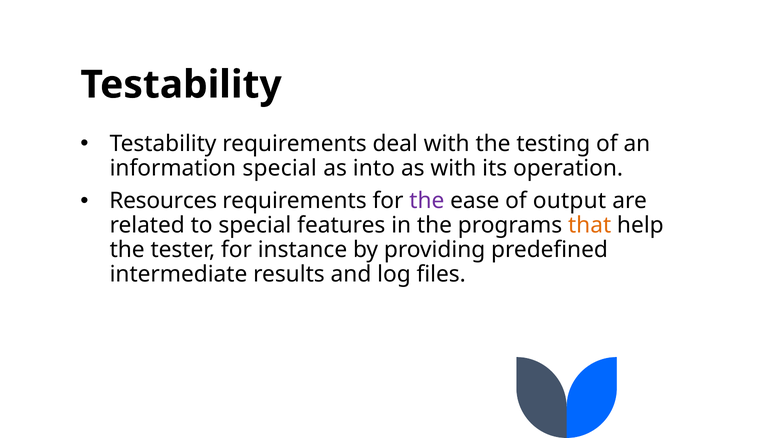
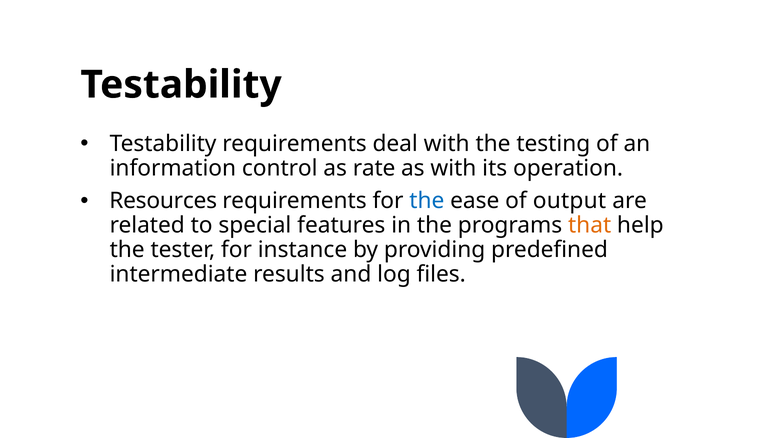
information special: special -> control
into: into -> rate
the at (427, 201) colour: purple -> blue
